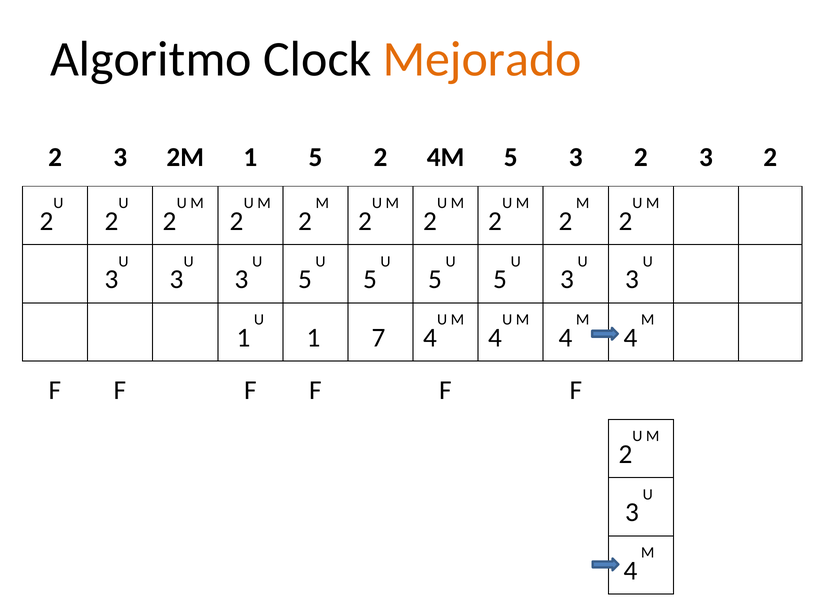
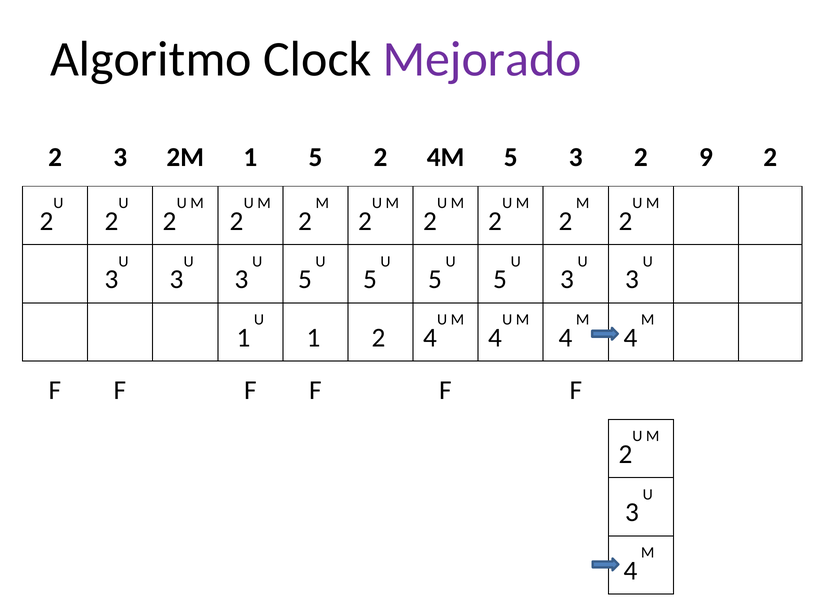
Mejorado colour: orange -> purple
3 2 3: 3 -> 9
1 7: 7 -> 2
